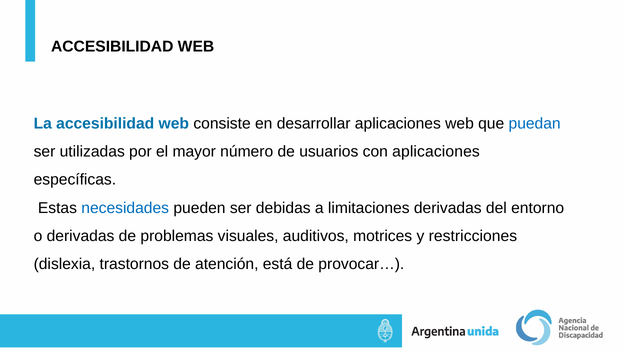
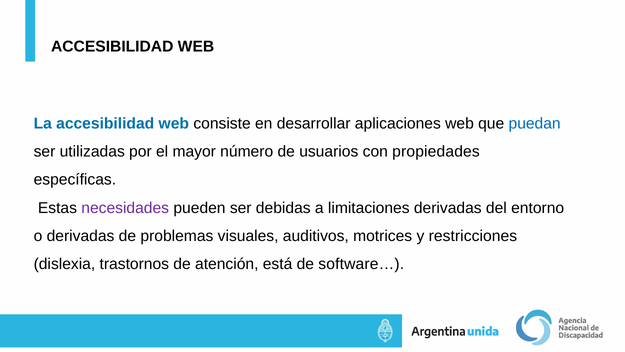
con aplicaciones: aplicaciones -> propiedades
necesidades colour: blue -> purple
provocar…: provocar… -> software…
